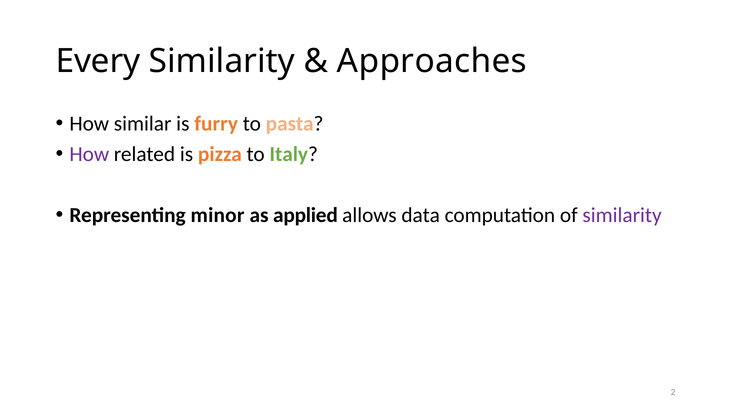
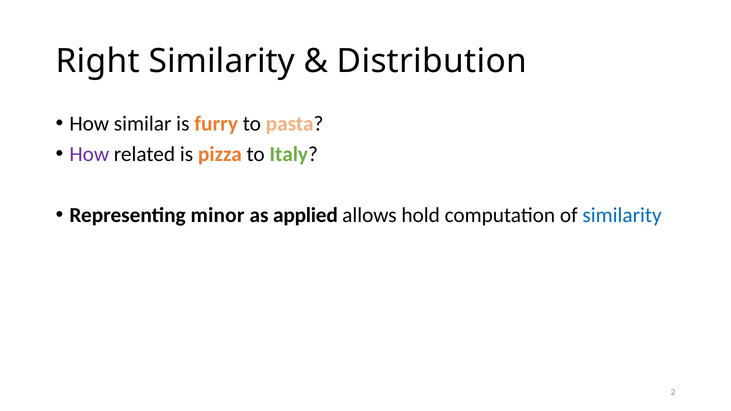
Every: Every -> Right
Approaches: Approaches -> Distribution
data: data -> hold
similarity at (622, 215) colour: purple -> blue
